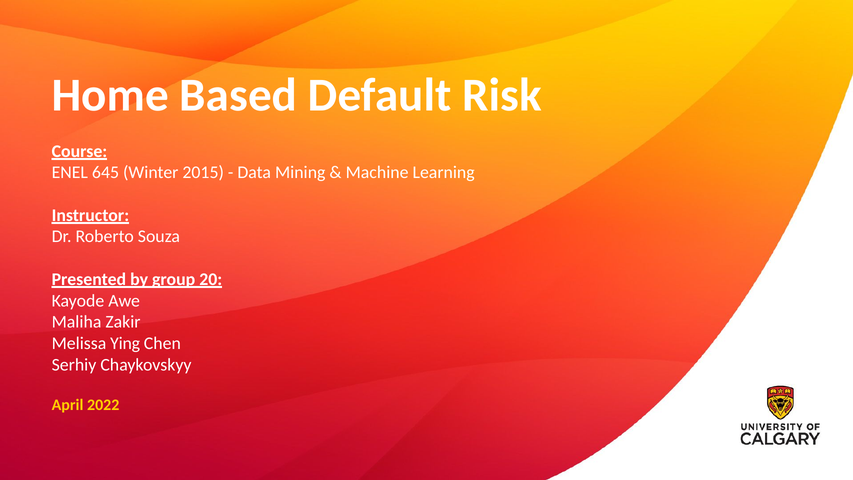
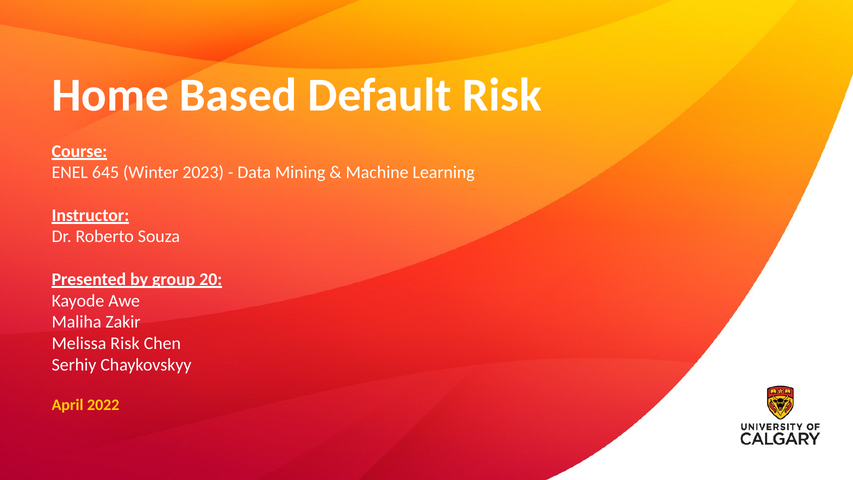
2015: 2015 -> 2023
Melissa Ying: Ying -> Risk
